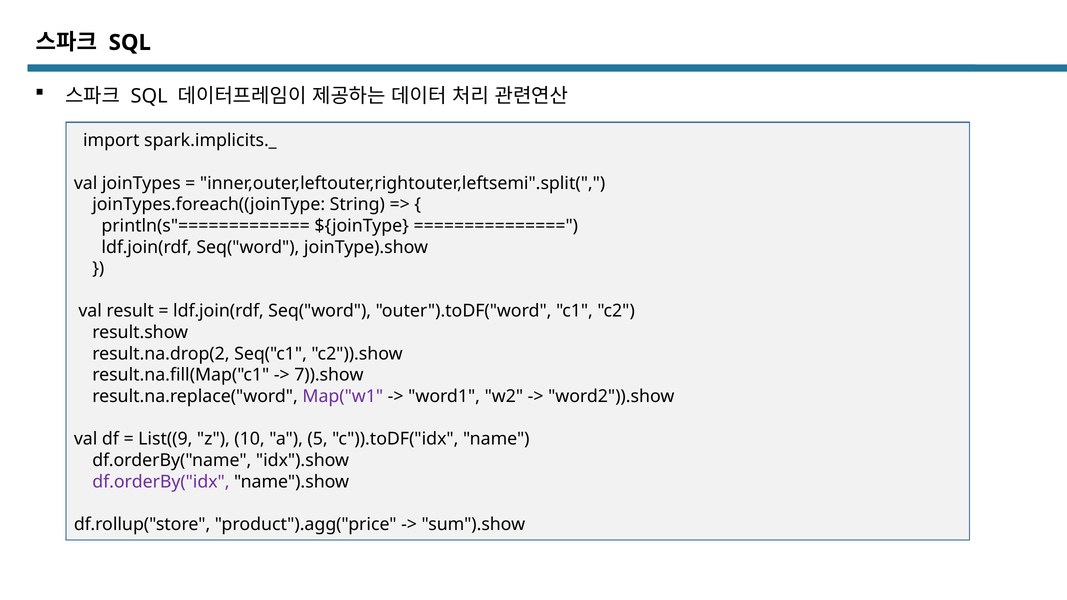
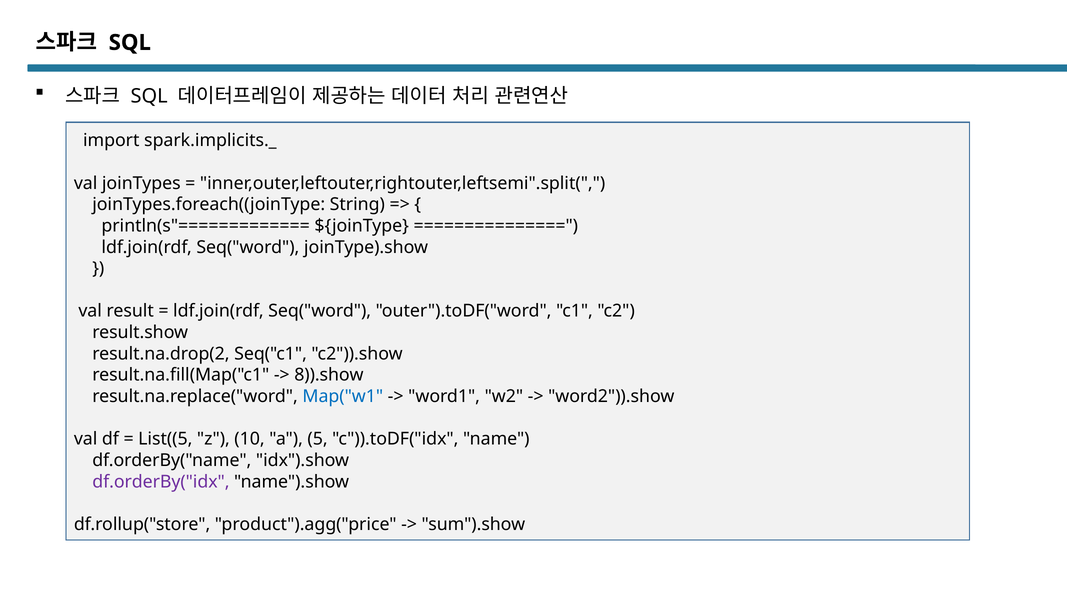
7)).show: 7)).show -> 8)).show
Map("w1 colour: purple -> blue
List((9: List((9 -> List((5
